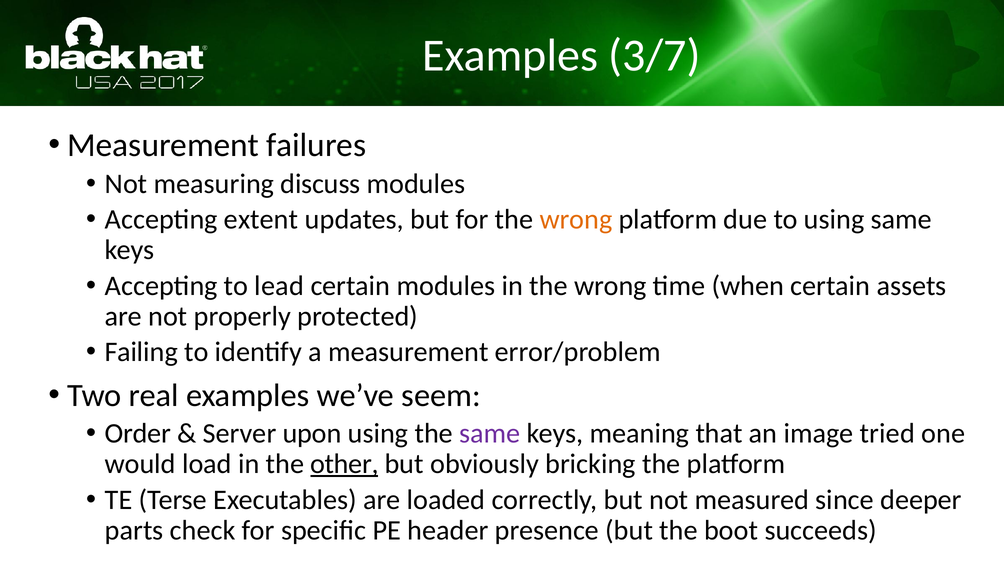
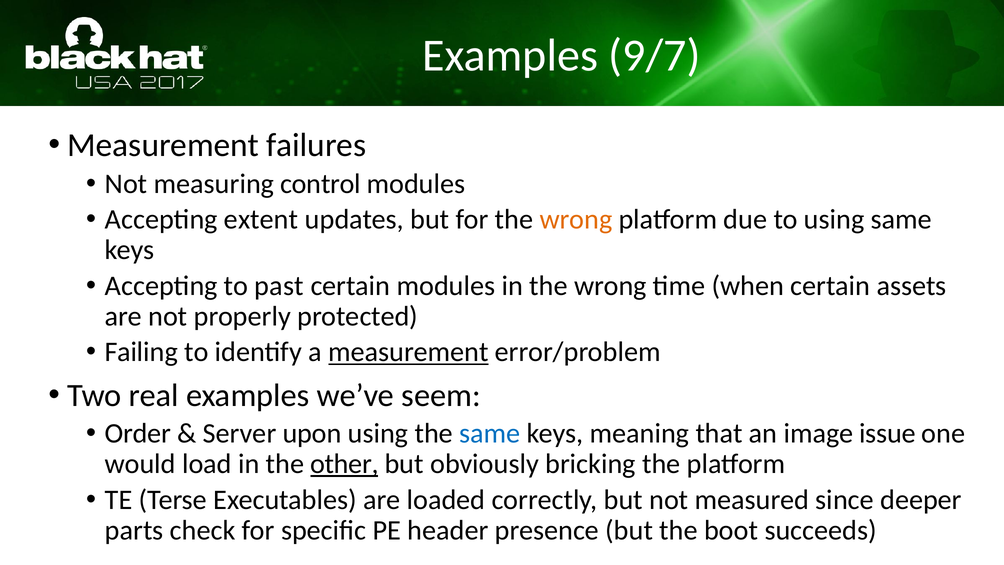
3/7: 3/7 -> 9/7
discuss: discuss -> control
lead: lead -> past
measurement at (408, 352) underline: none -> present
same at (490, 433) colour: purple -> blue
tried: tried -> issue
